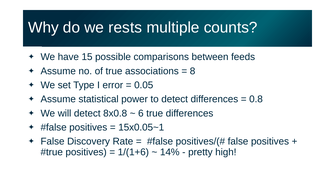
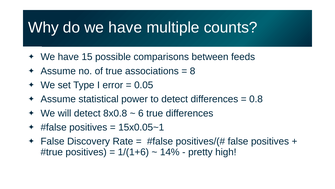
do we rests: rests -> have
